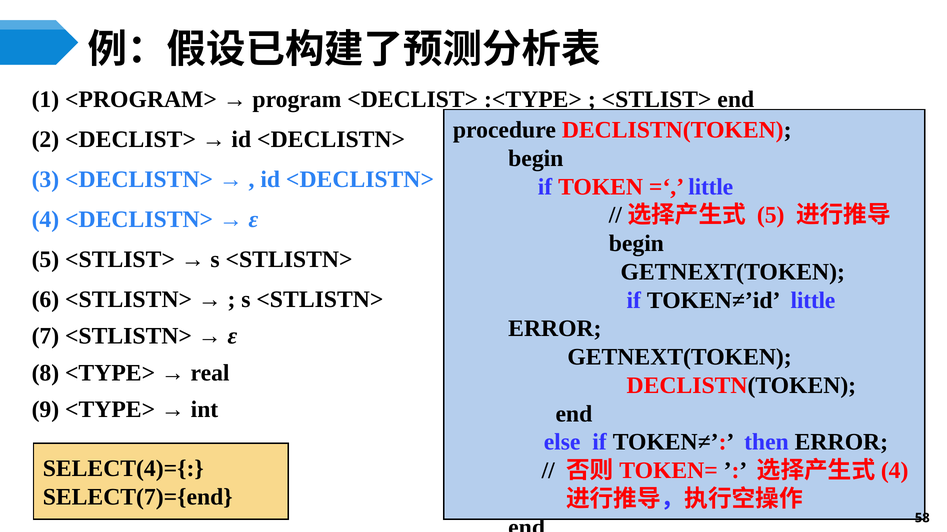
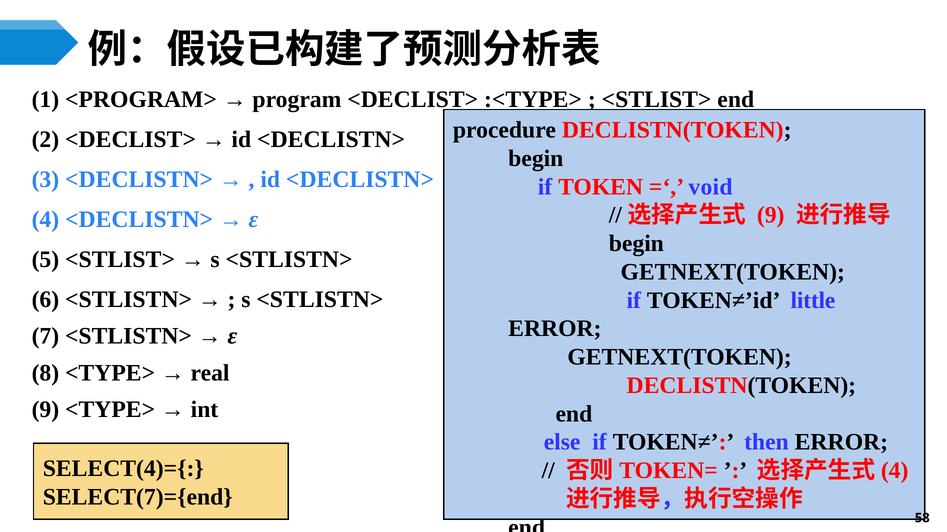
little at (711, 187): little -> void
5 at (771, 215): 5 -> 9
